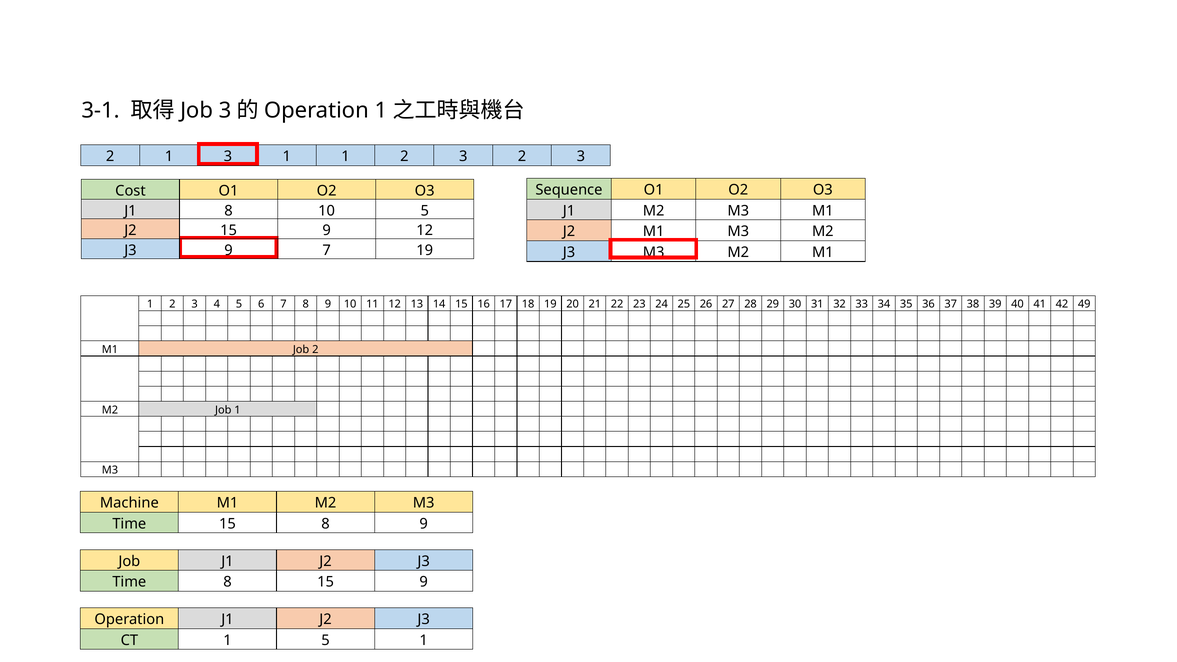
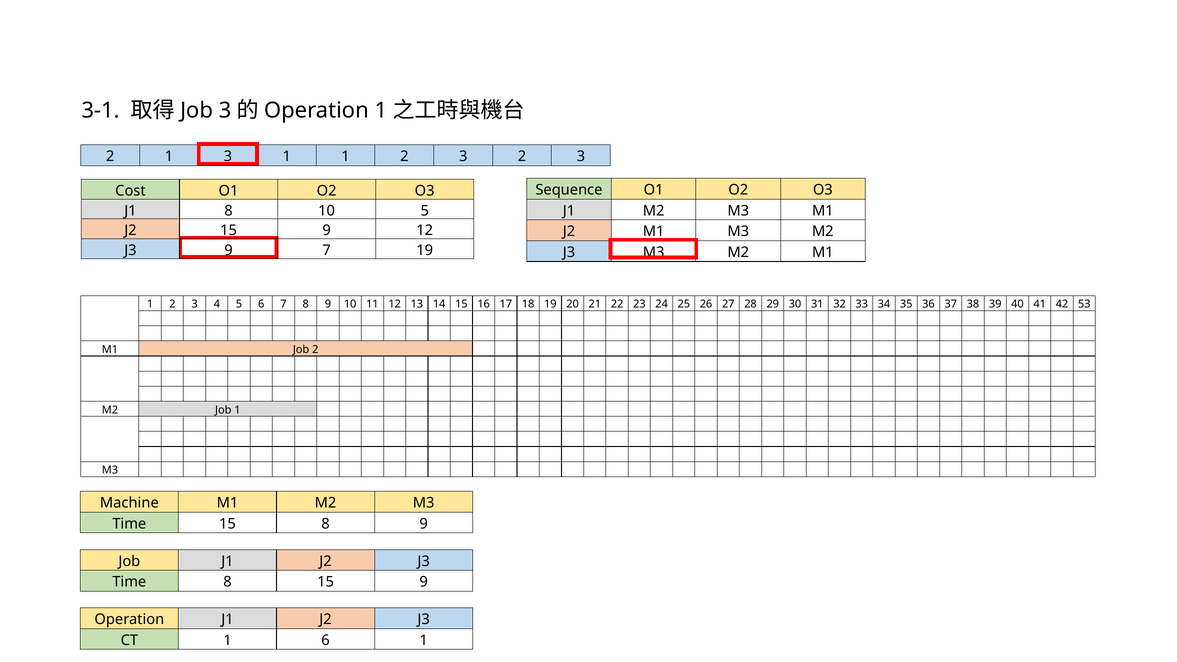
49: 49 -> 53
1 5: 5 -> 6
